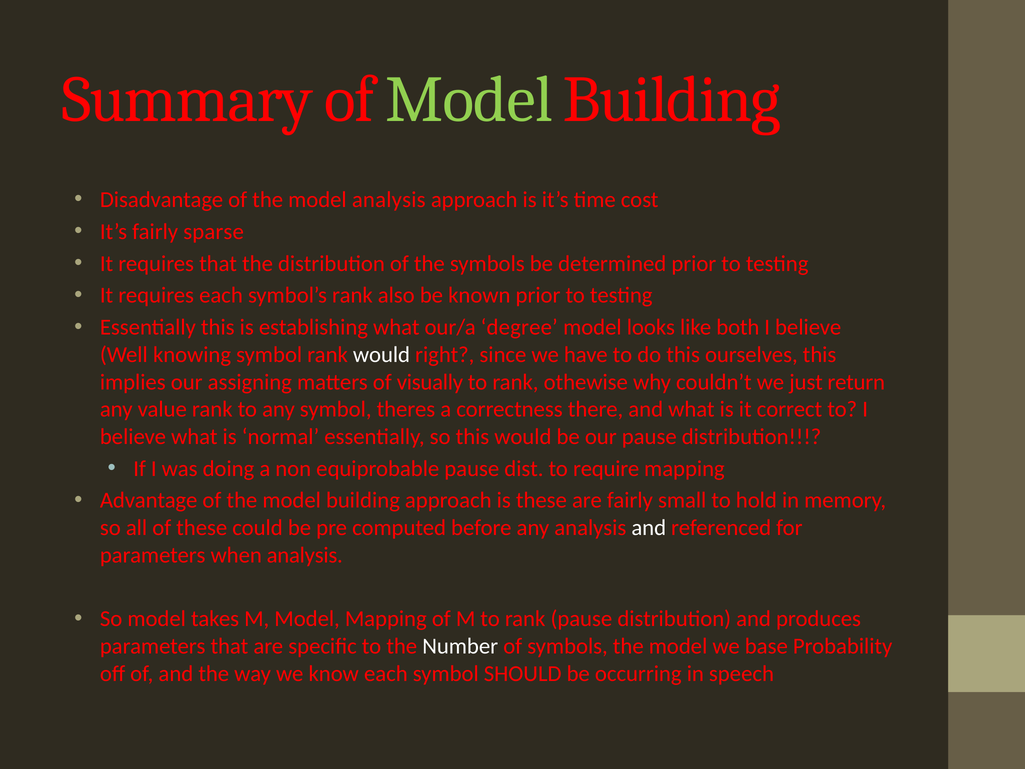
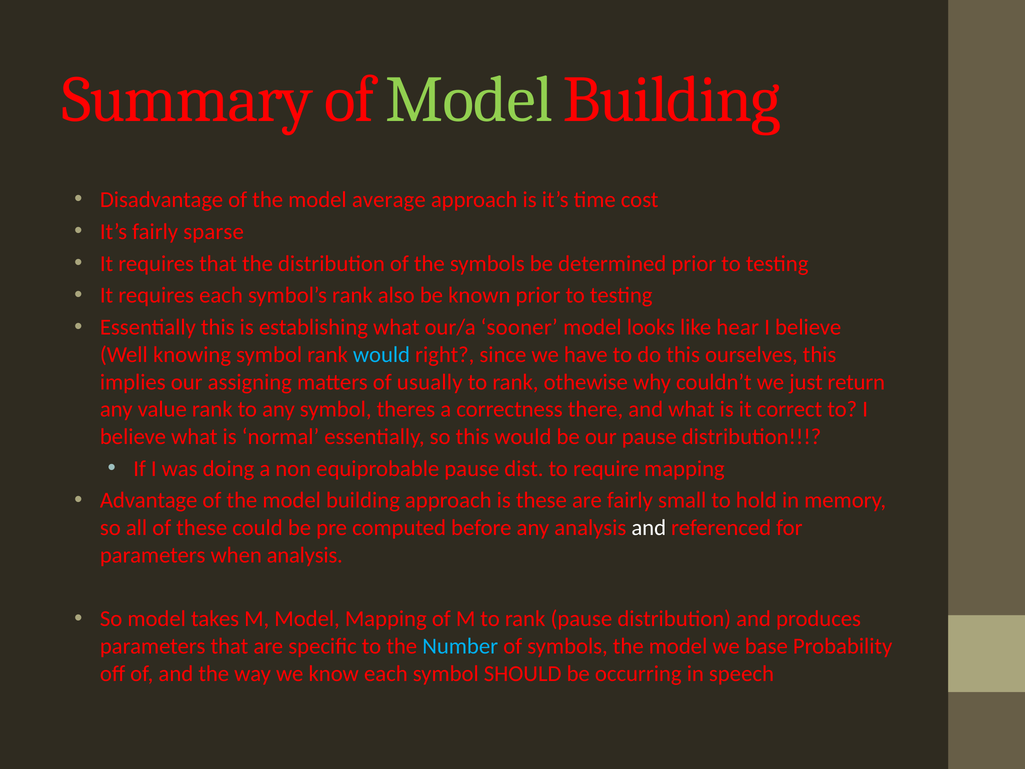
model analysis: analysis -> average
degree: degree -> sooner
both: both -> hear
would at (381, 355) colour: white -> light blue
visually: visually -> usually
Number colour: white -> light blue
